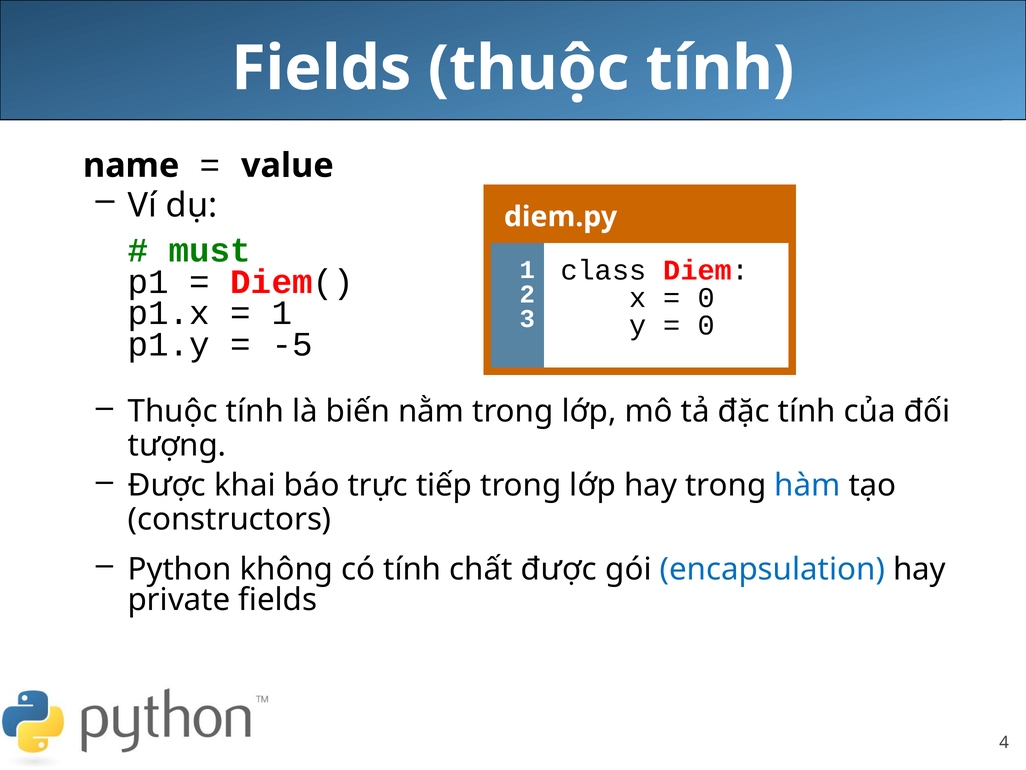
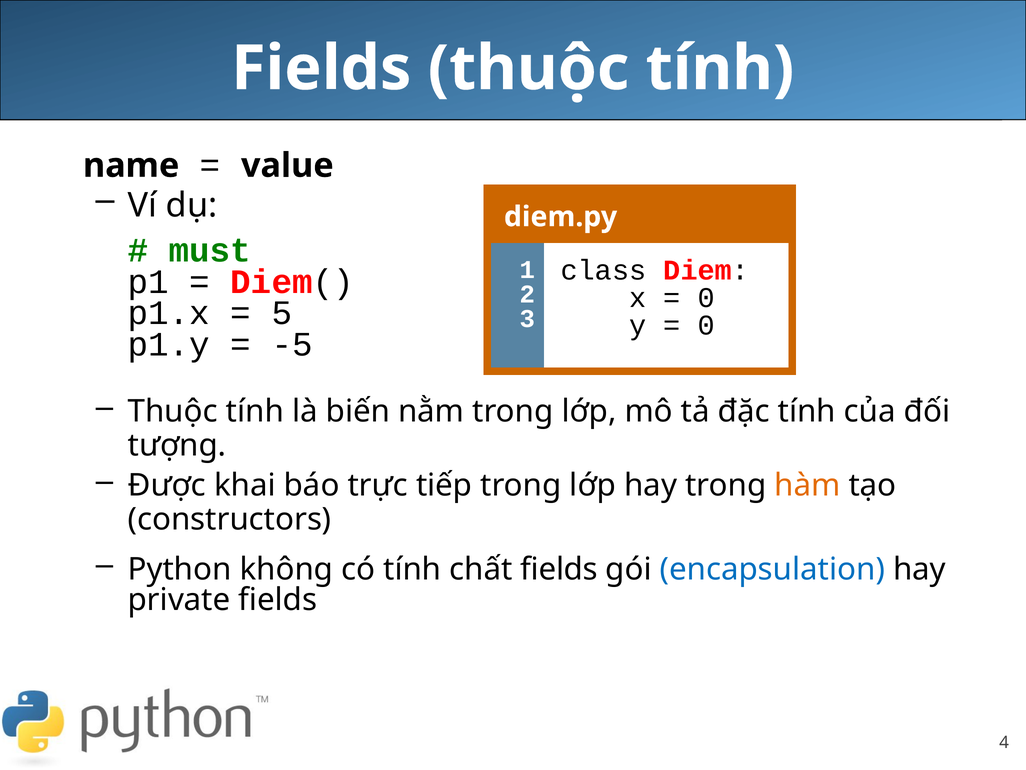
1 at (282, 313): 1 -> 5
hàm colour: blue -> orange
chất được: được -> fields
